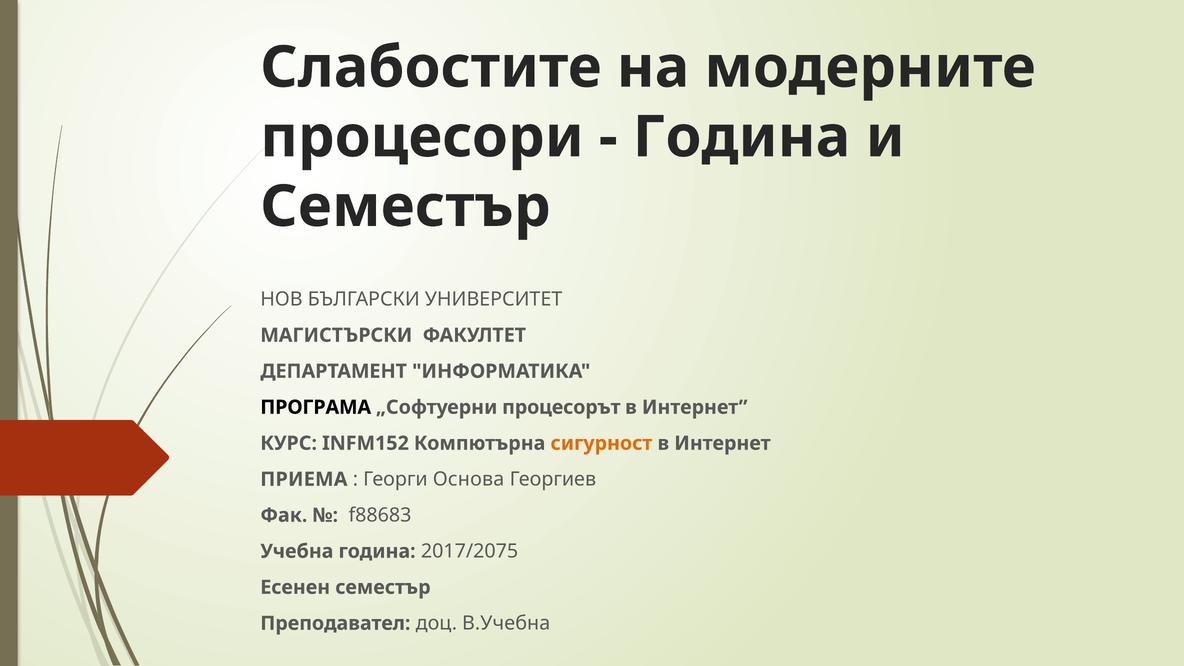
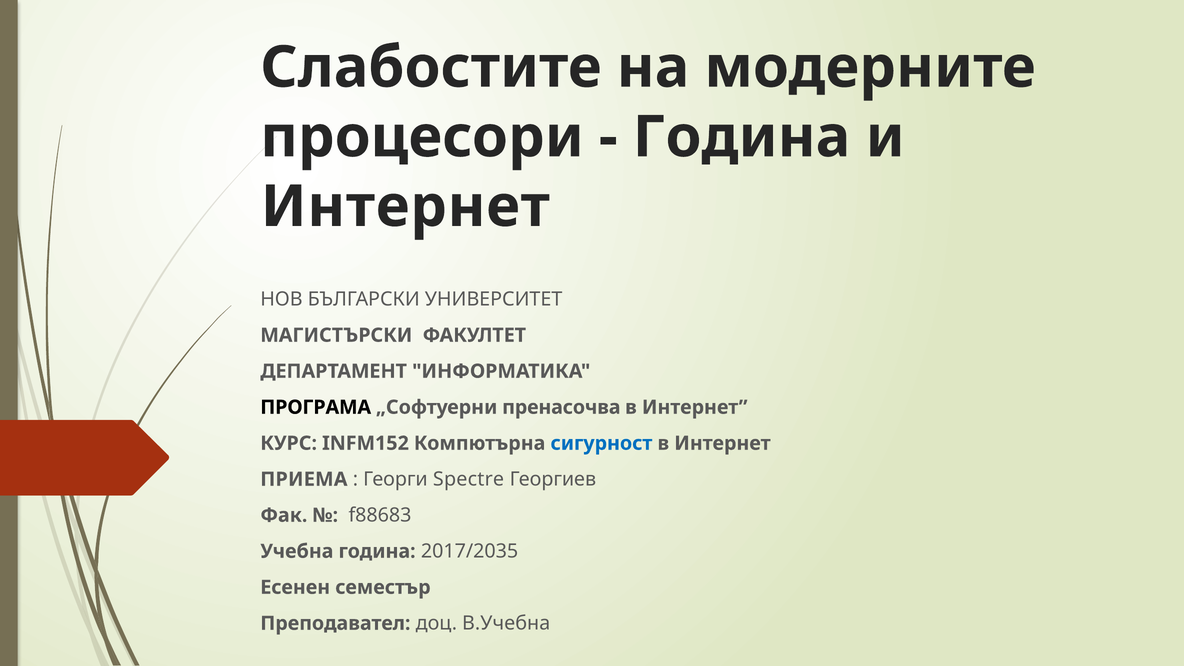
Семестър at (406, 207): Семестър -> Интернет
процесорът: процесорът -> пренасочва
сигурност colour: orange -> blue
Основа: Основа -> Spectre
2017/2075: 2017/2075 -> 2017/2035
